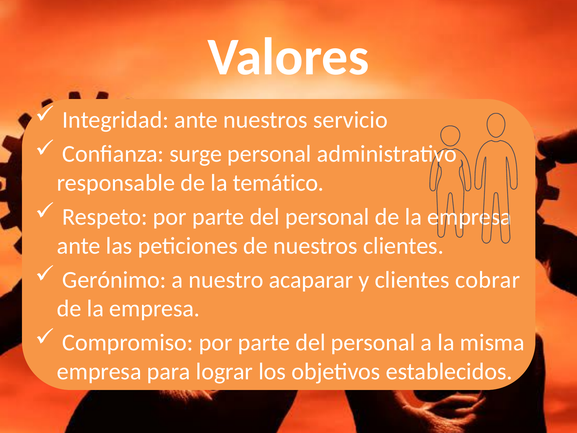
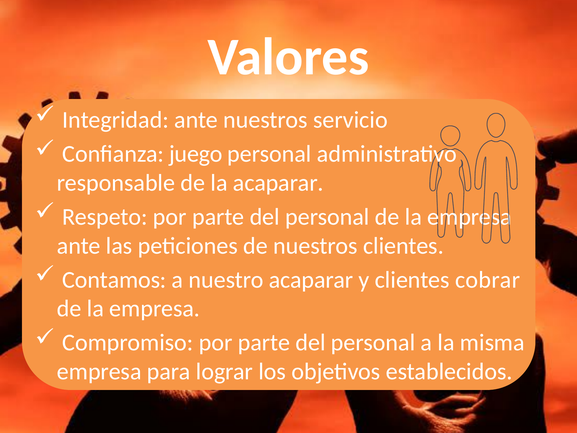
surge: surge -> juego
la temático: temático -> acaparar
Gerónimo: Gerónimo -> Contamos
